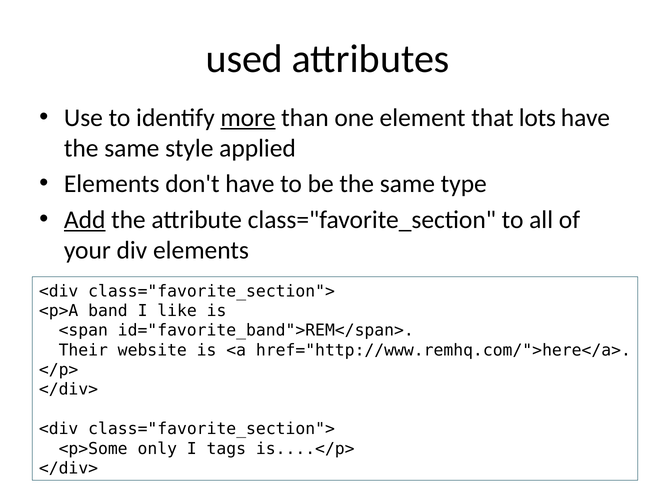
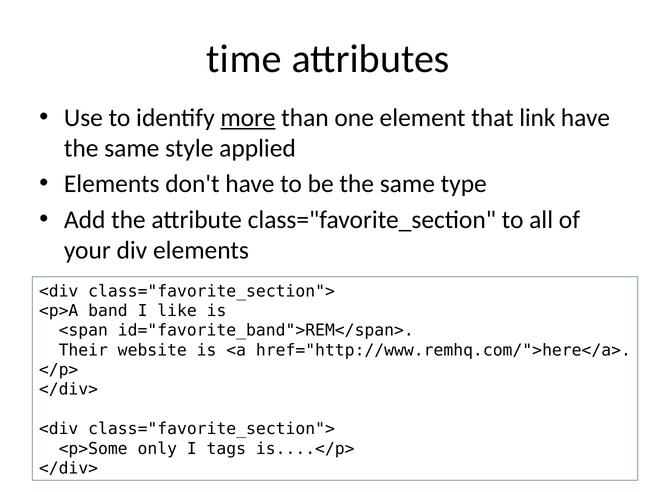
used: used -> time
lots: lots -> link
Add underline: present -> none
